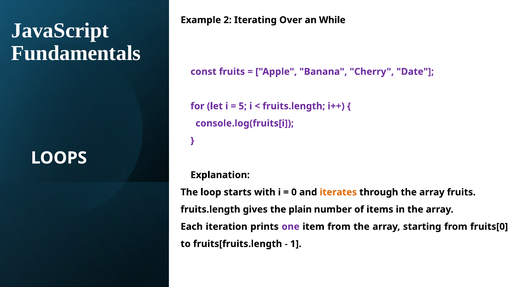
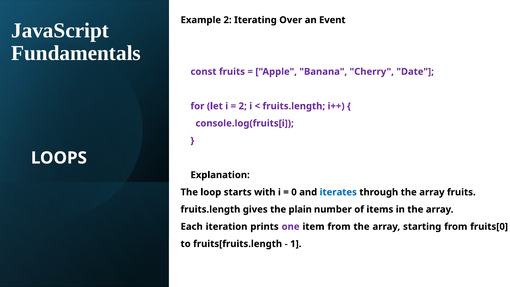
While: While -> Event
5 at (243, 106): 5 -> 2
iterates colour: orange -> blue
